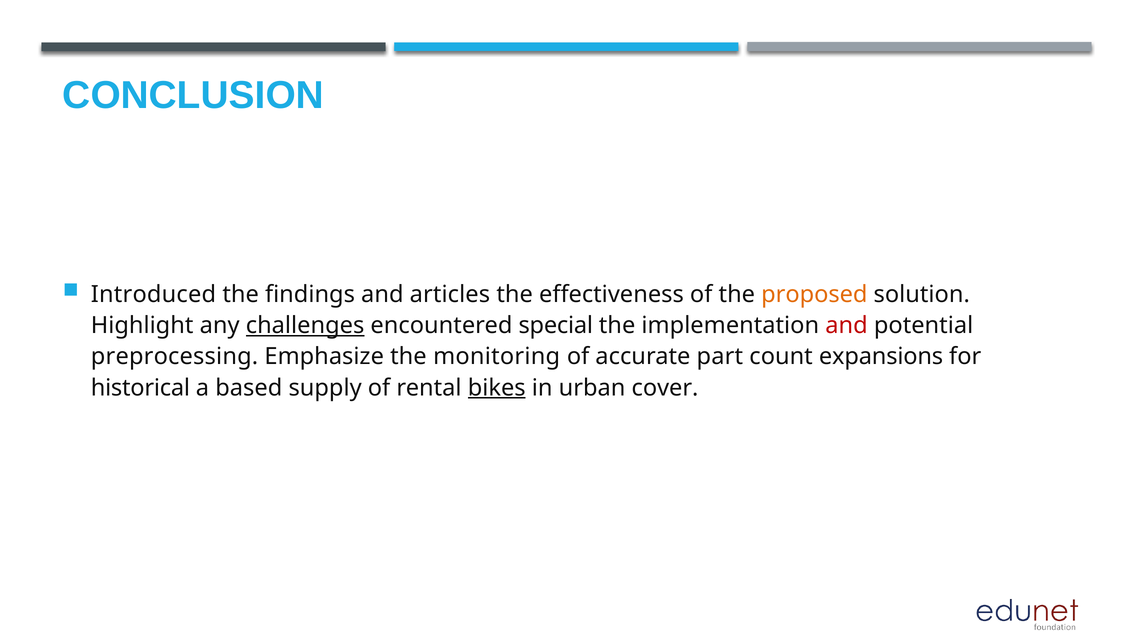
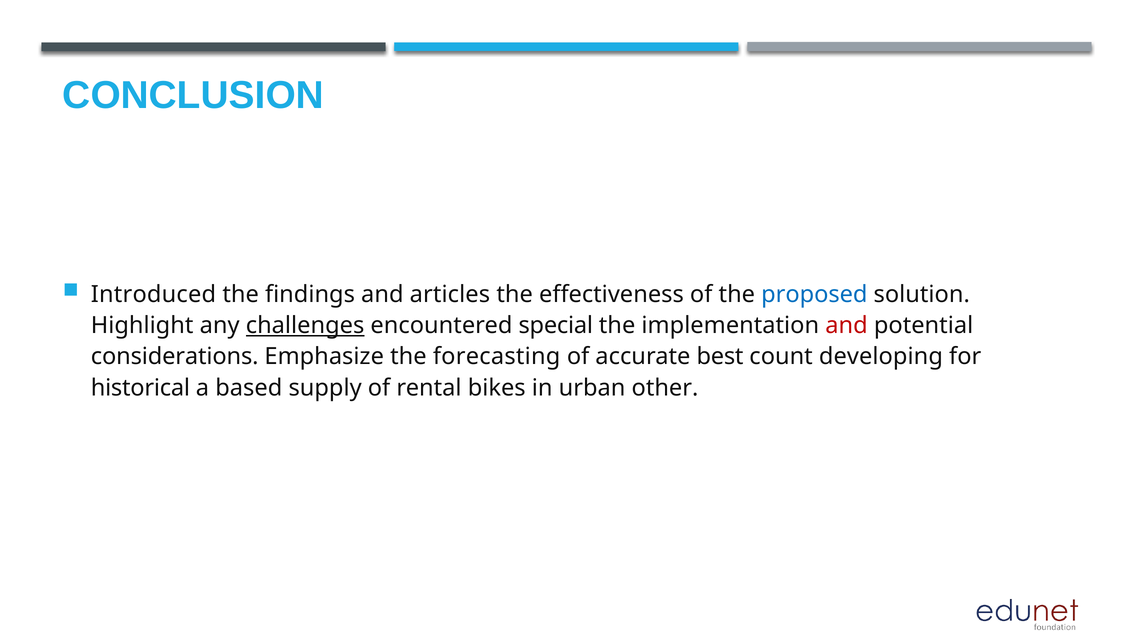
proposed colour: orange -> blue
preprocessing: preprocessing -> considerations
monitoring: monitoring -> forecasting
part: part -> best
expansions: expansions -> developing
bikes underline: present -> none
cover: cover -> other
